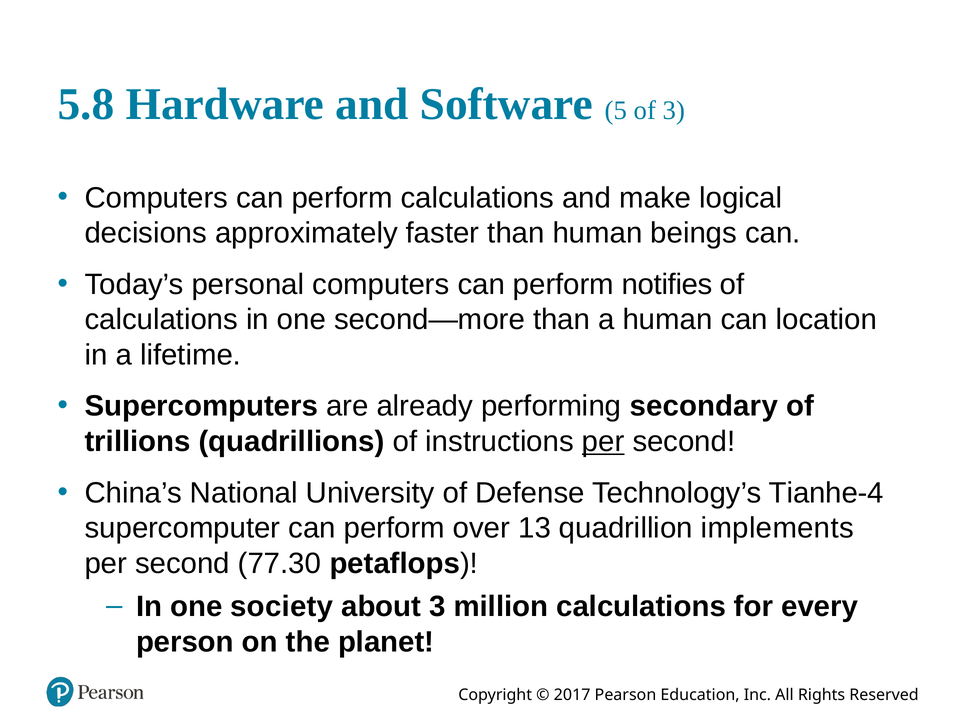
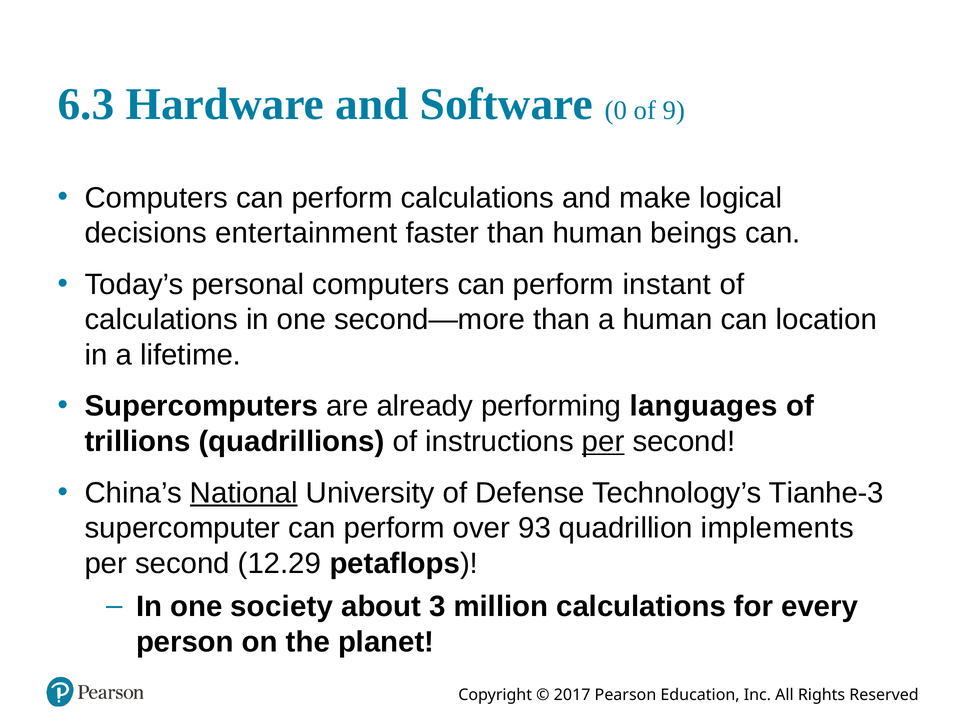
5.8: 5.8 -> 6.3
5: 5 -> 0
of 3: 3 -> 9
approximately: approximately -> entertainment
notifies: notifies -> instant
secondary: secondary -> languages
National underline: none -> present
Tianhe-4: Tianhe-4 -> Tianhe-3
13: 13 -> 93
77.30: 77.30 -> 12.29
